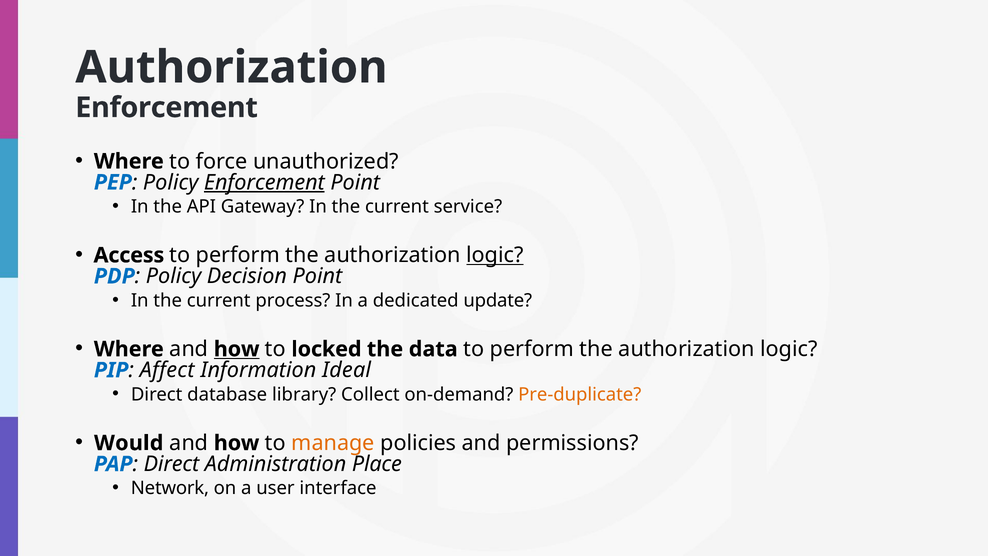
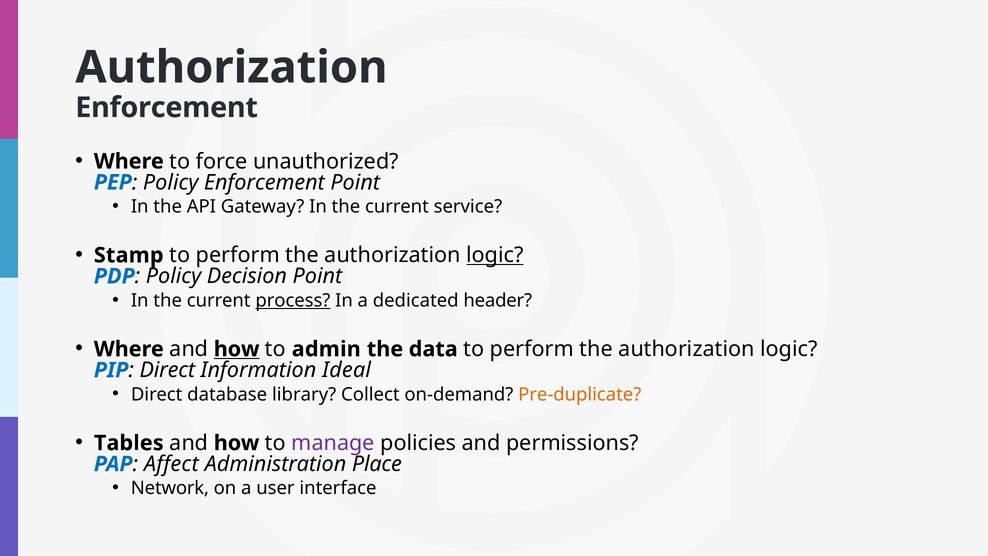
Enforcement at (264, 182) underline: present -> none
Access: Access -> Stamp
process underline: none -> present
update: update -> header
locked: locked -> admin
Affect at (167, 370): Affect -> Direct
Would: Would -> Tables
manage colour: orange -> purple
Direct at (172, 464): Direct -> Affect
